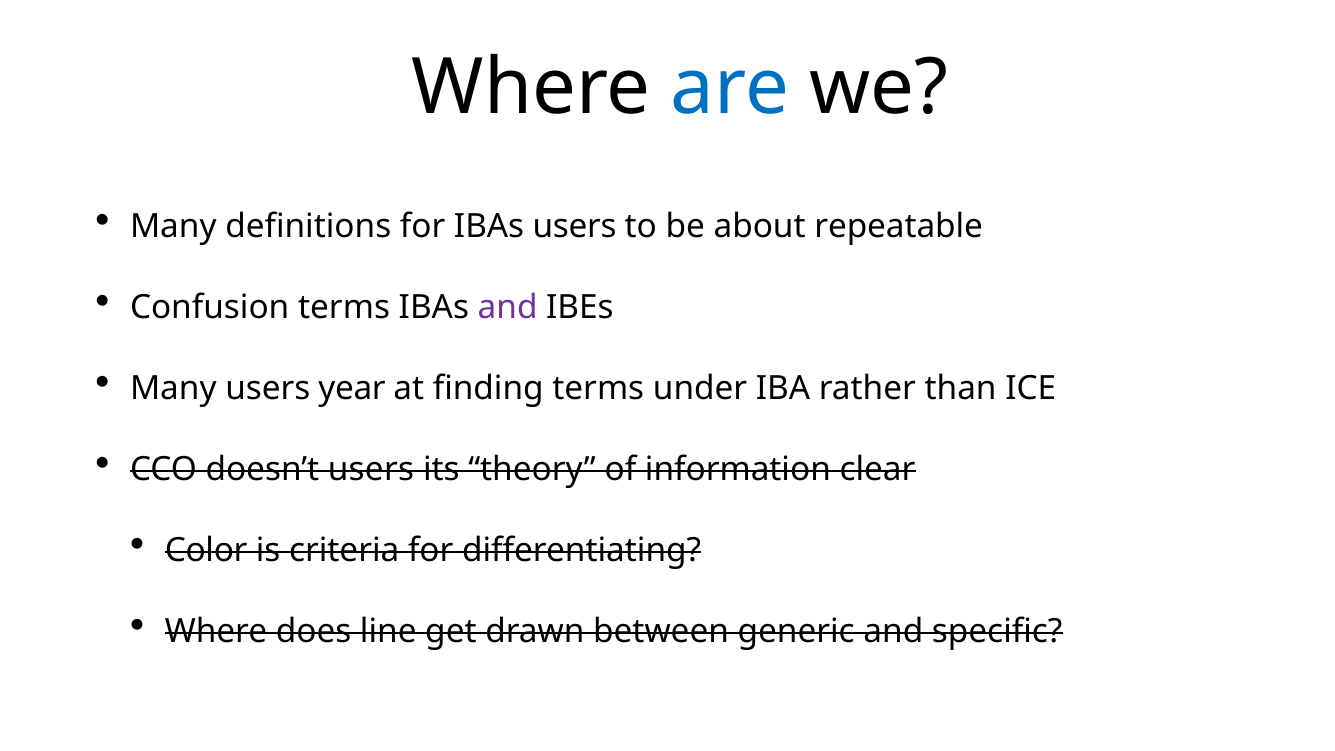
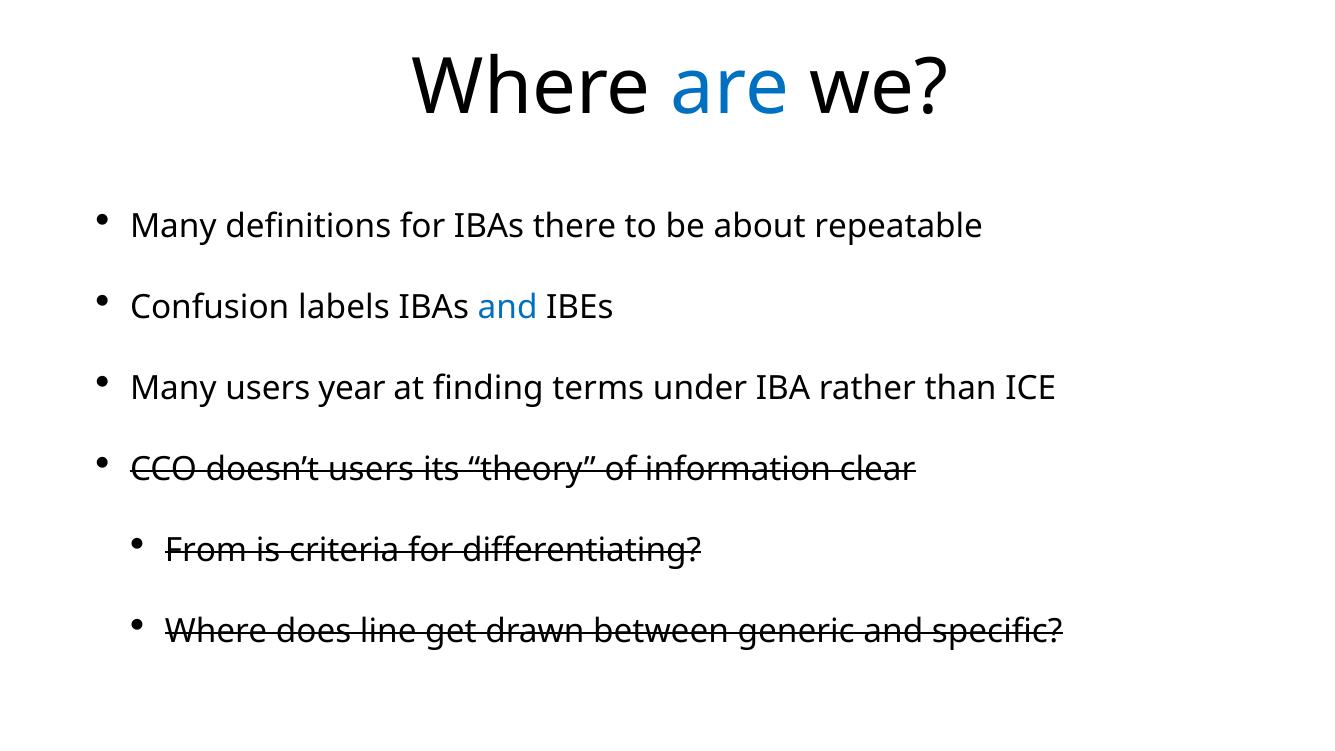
IBAs users: users -> there
Confusion terms: terms -> labels
and at (508, 308) colour: purple -> blue
Color: Color -> From
